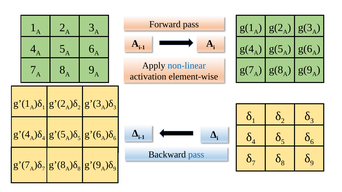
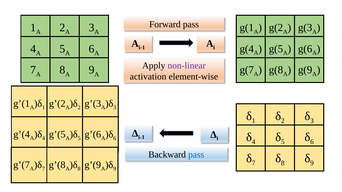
non-linear colour: blue -> purple
